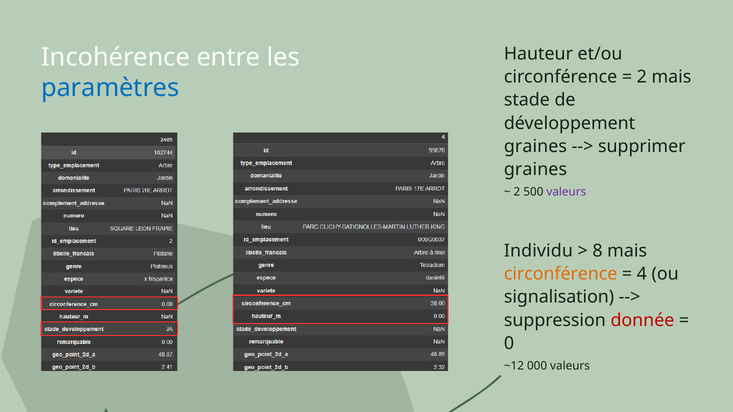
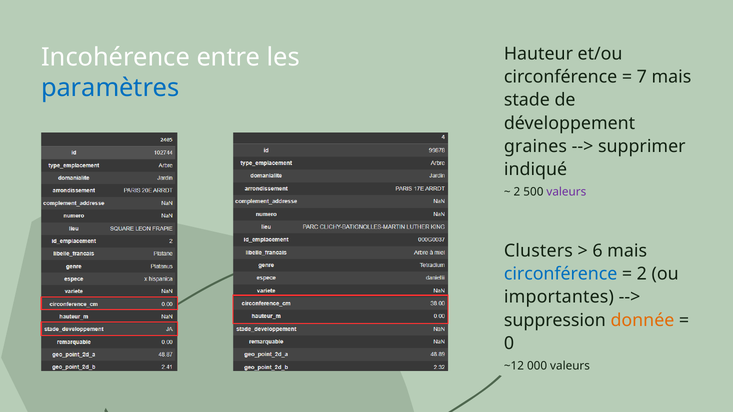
2 at (642, 77): 2 -> 7
graines at (535, 170): graines -> indiqué
Individu: Individu -> Clusters
8: 8 -> 6
circonférence at (561, 274) colour: orange -> blue
4 at (642, 274): 4 -> 2
signalisation: signalisation -> importantes
donnée colour: red -> orange
